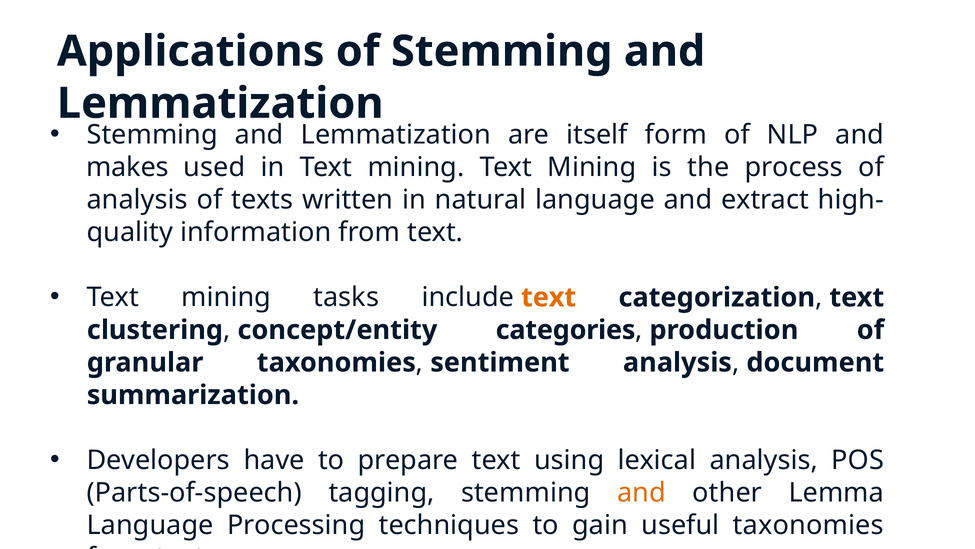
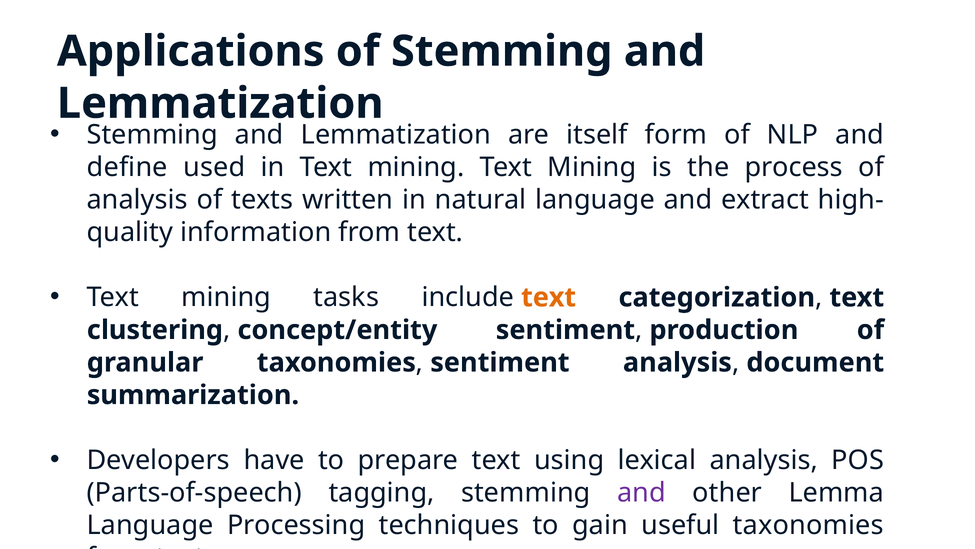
makes: makes -> define
concept/entity categories: categories -> sentiment
and at (641, 492) colour: orange -> purple
